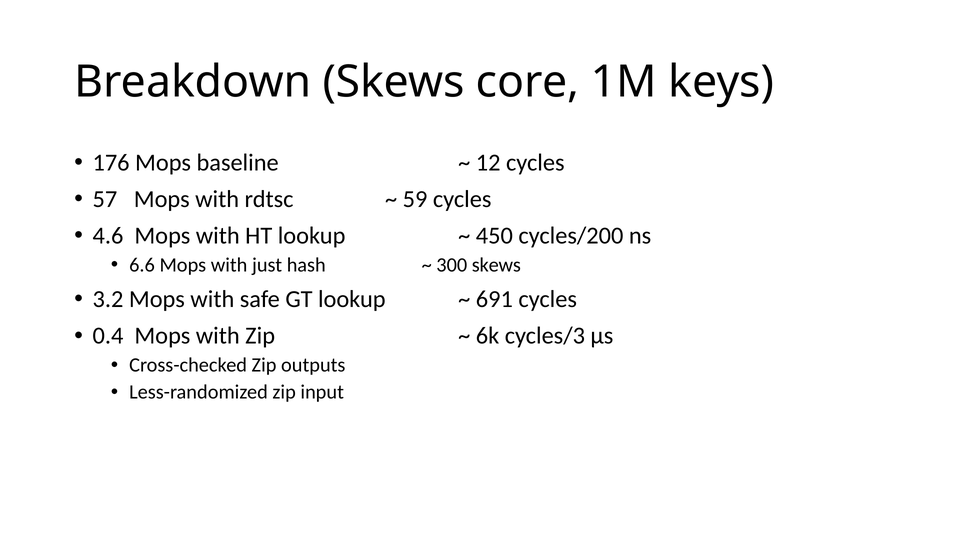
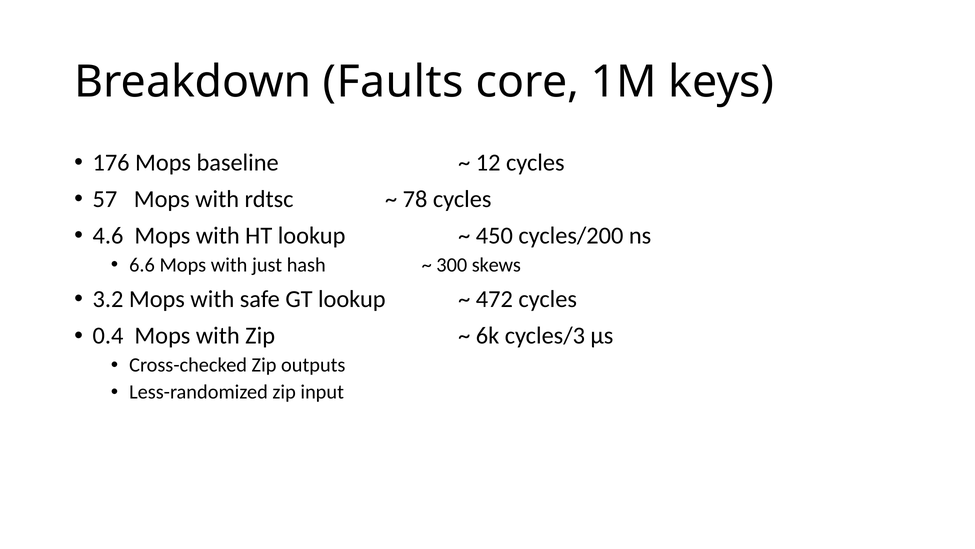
Breakdown Skews: Skews -> Faults
59: 59 -> 78
691: 691 -> 472
